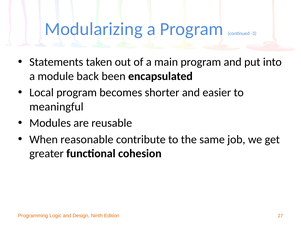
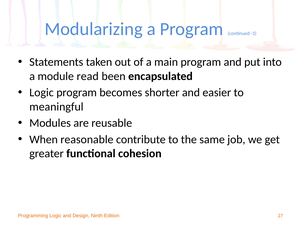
back: back -> read
Local at (42, 92): Local -> Logic
